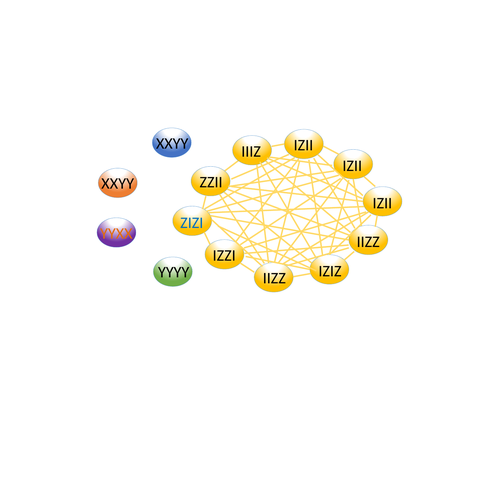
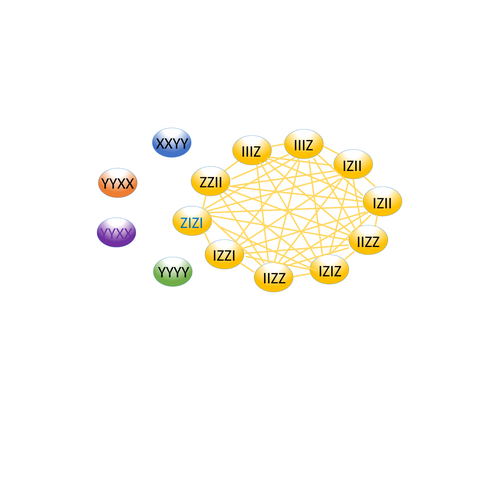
IZII at (303, 145): IZII -> IIIZ
XXYY at (118, 184): XXYY -> YYXX
YYXX at (116, 233) colour: orange -> purple
